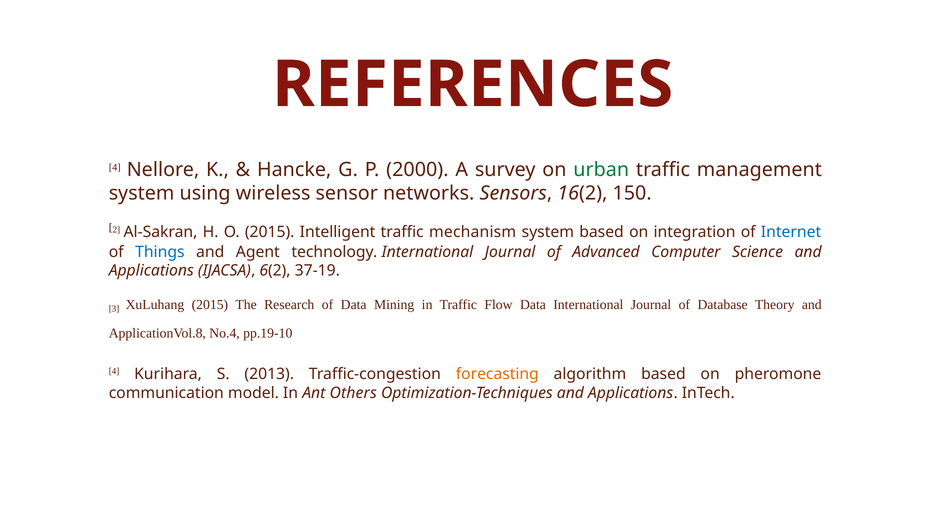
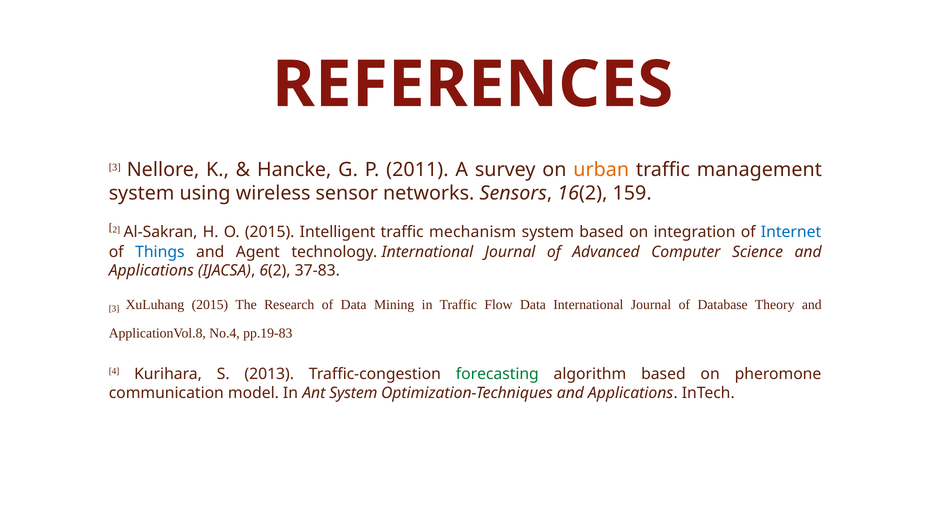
4 at (115, 168): 4 -> 3
2000: 2000 -> 2011
urban colour: green -> orange
150: 150 -> 159
37-19: 37-19 -> 37-83
pp.19-10: pp.19-10 -> pp.19-83
forecasting colour: orange -> green
Ant Others: Others -> System
